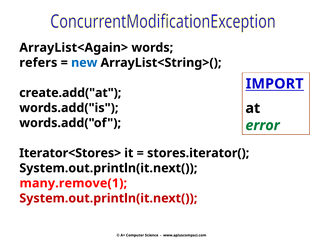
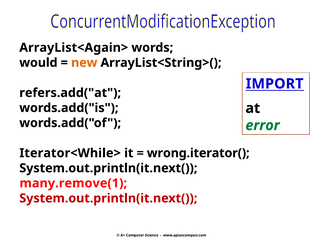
refers: refers -> would
new colour: blue -> orange
create.add("at: create.add("at -> refers.add("at
Iterator<Stores>: Iterator<Stores> -> Iterator<While>
stores.iterator(: stores.iterator( -> wrong.iterator(
